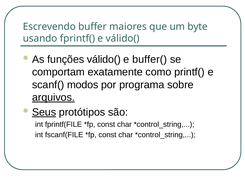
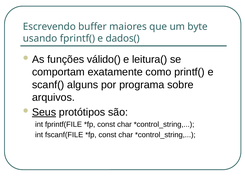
e válido(: válido( -> dados(
buffer(: buffer( -> leitura(
modos: modos -> alguns
arquivos underline: present -> none
